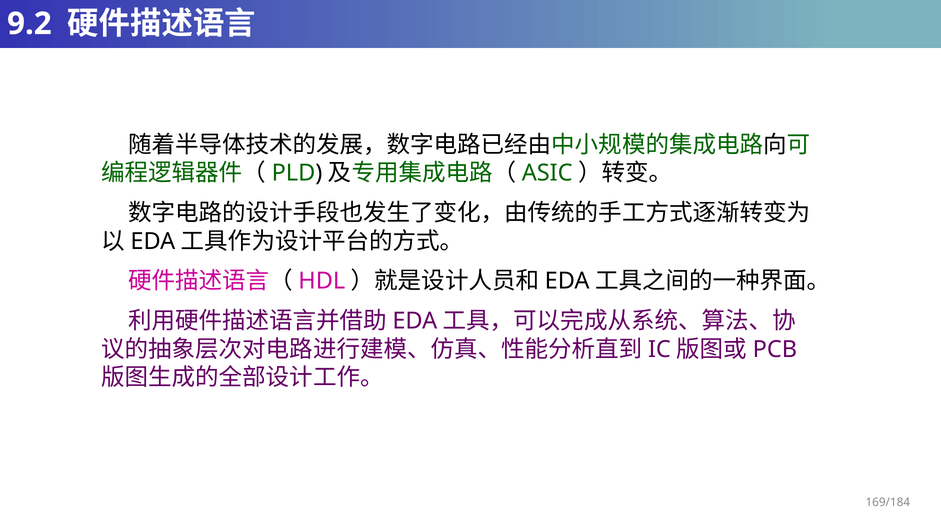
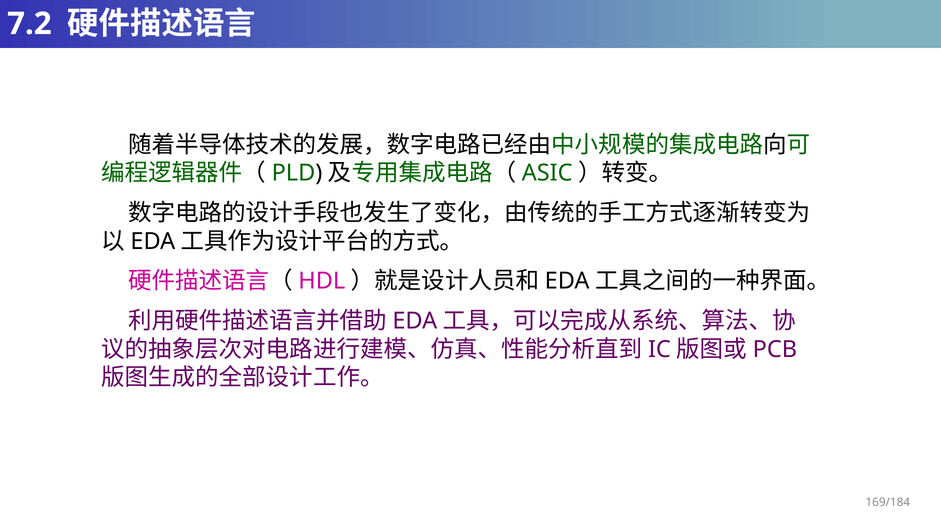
9.2: 9.2 -> 7.2
